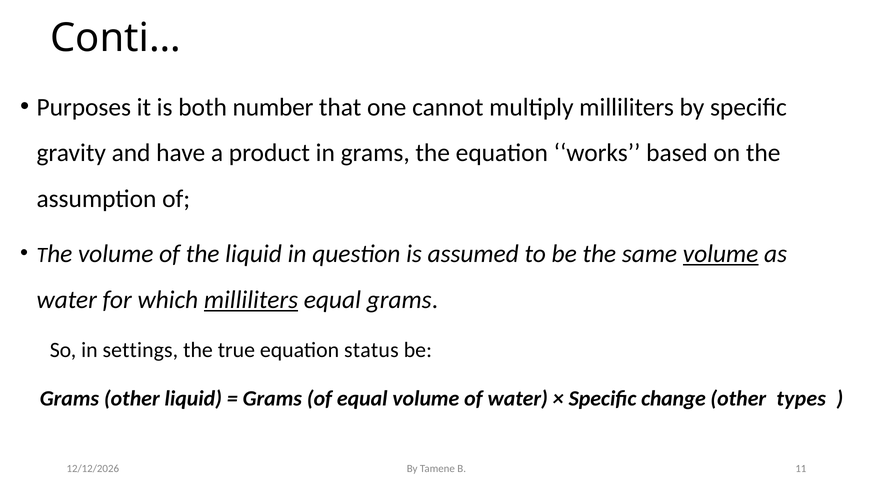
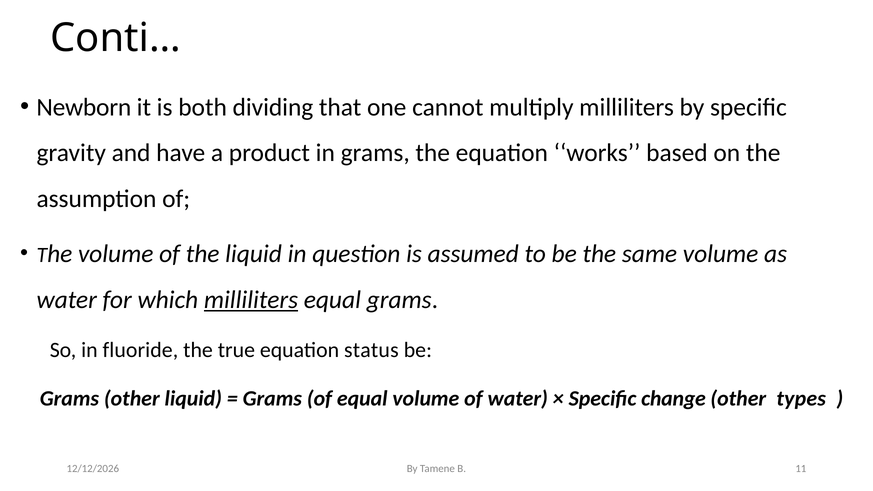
Purposes: Purposes -> Newborn
number: number -> dividing
volume at (721, 254) underline: present -> none
settings: settings -> fluoride
